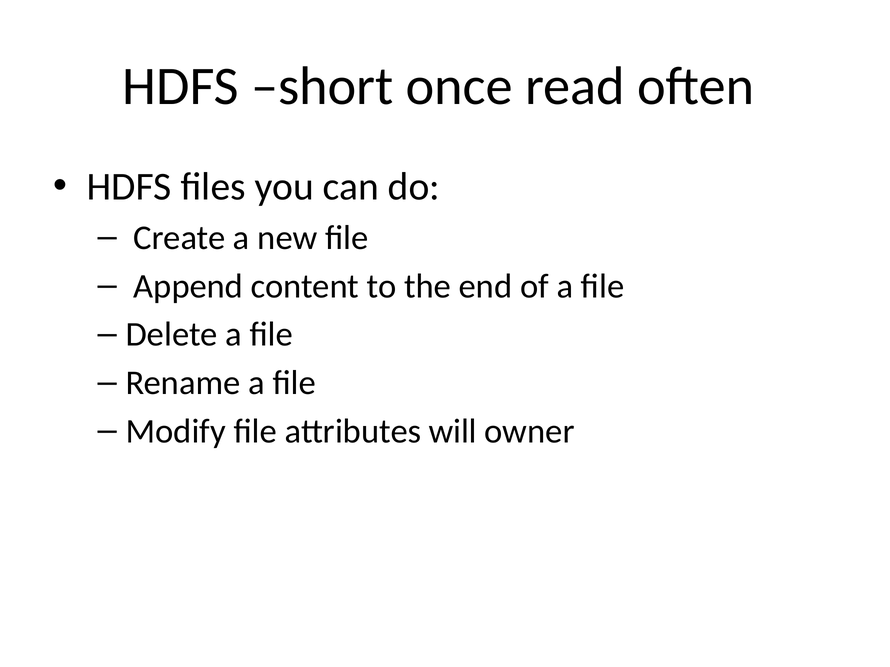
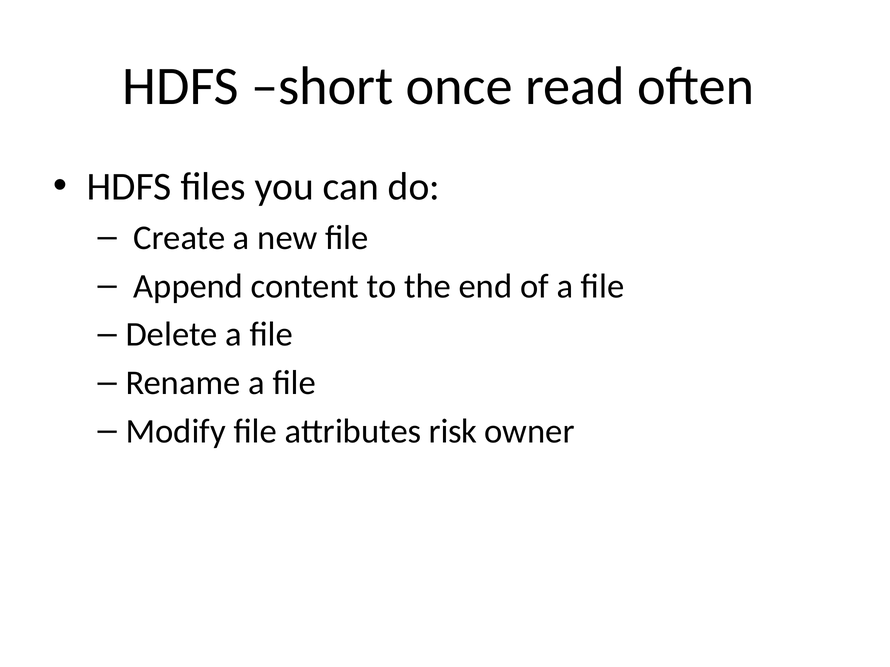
will: will -> risk
